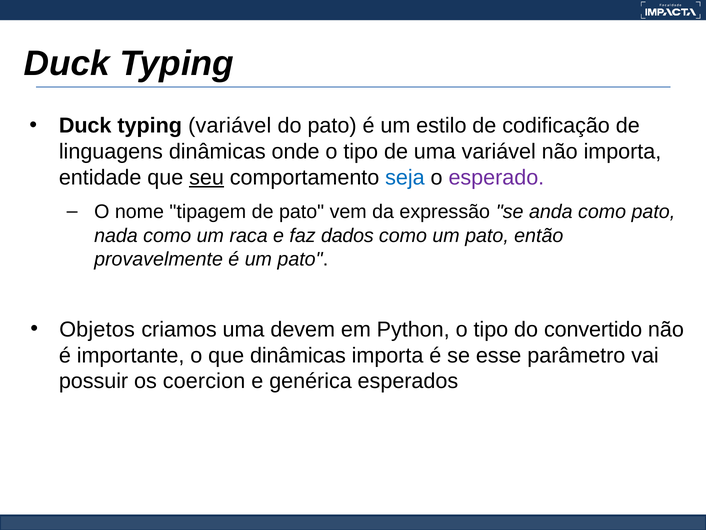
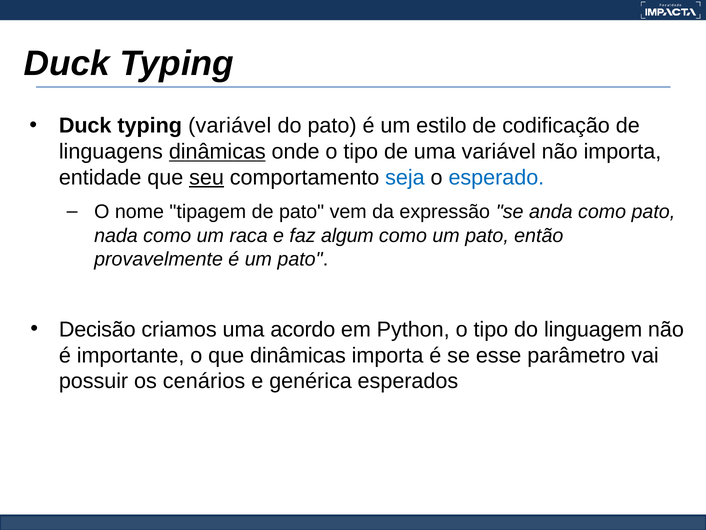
dinâmicas at (217, 152) underline: none -> present
esperado colour: purple -> blue
dados: dados -> algum
Objetos: Objetos -> Decisão
devem: devem -> acordo
convertido: convertido -> linguagem
coercion: coercion -> cenários
